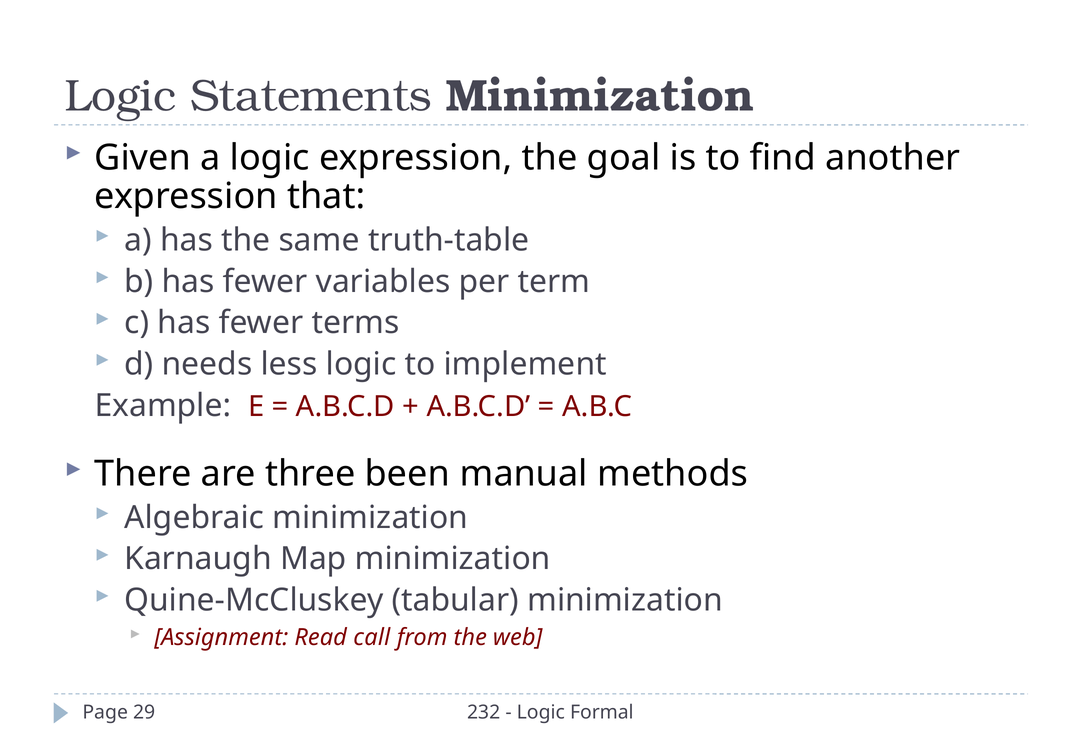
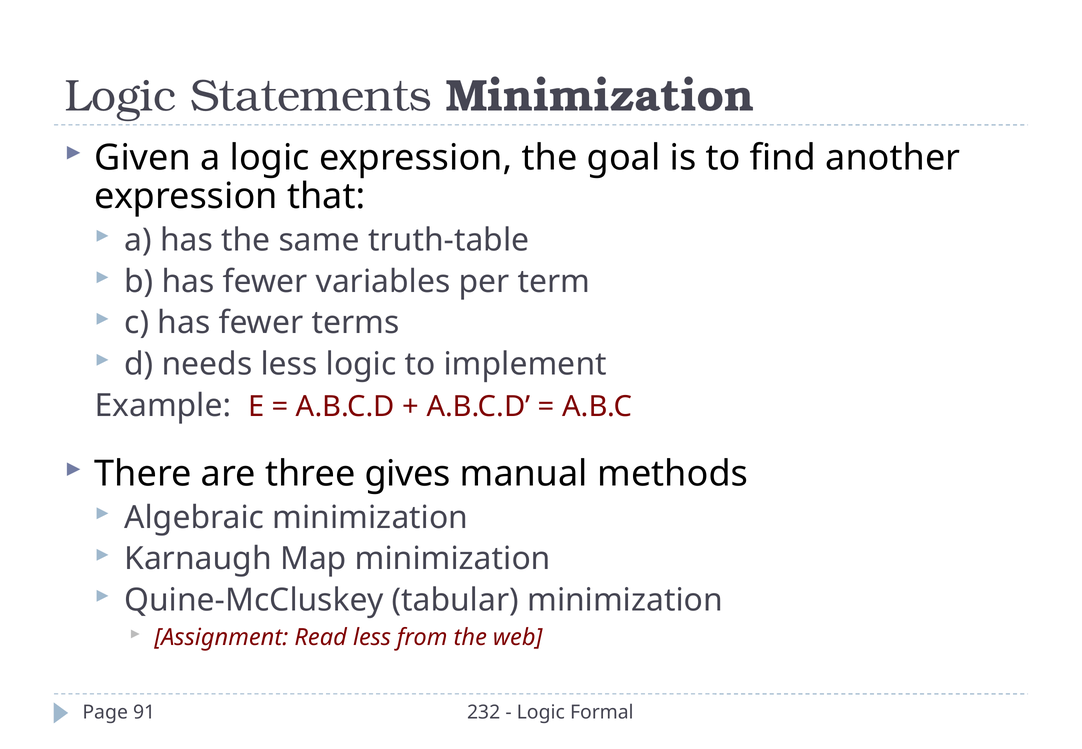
been: been -> gives
Read call: call -> less
29: 29 -> 91
